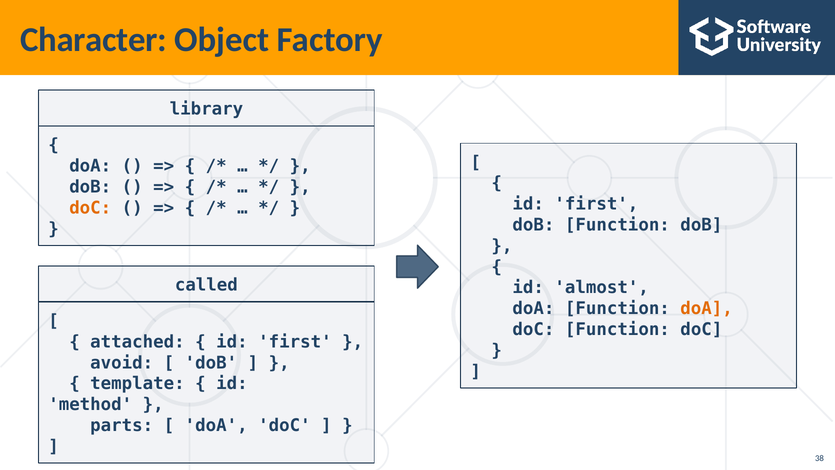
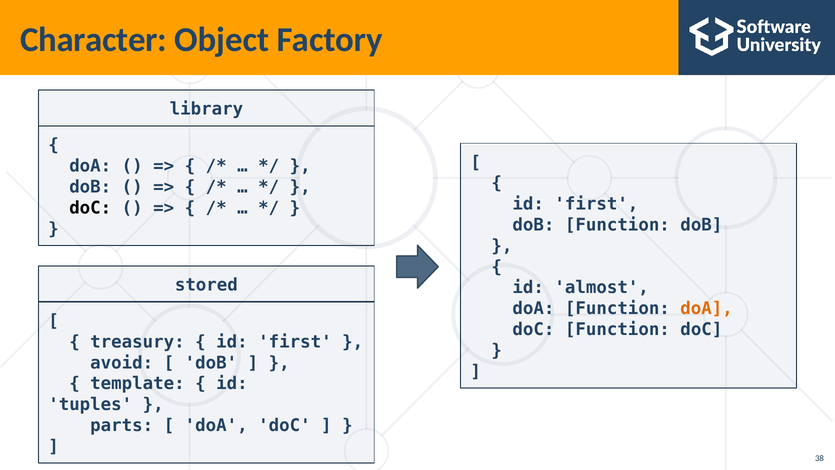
doC at (90, 208) colour: orange -> black
called: called -> stored
attached: attached -> treasury
method: method -> tuples
